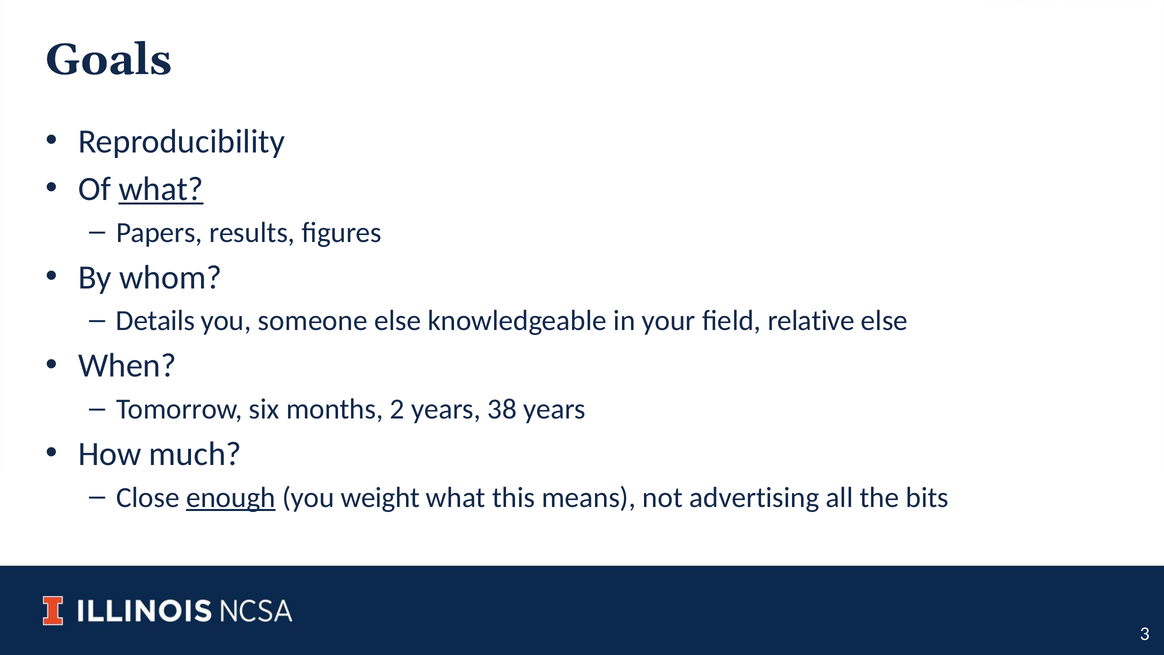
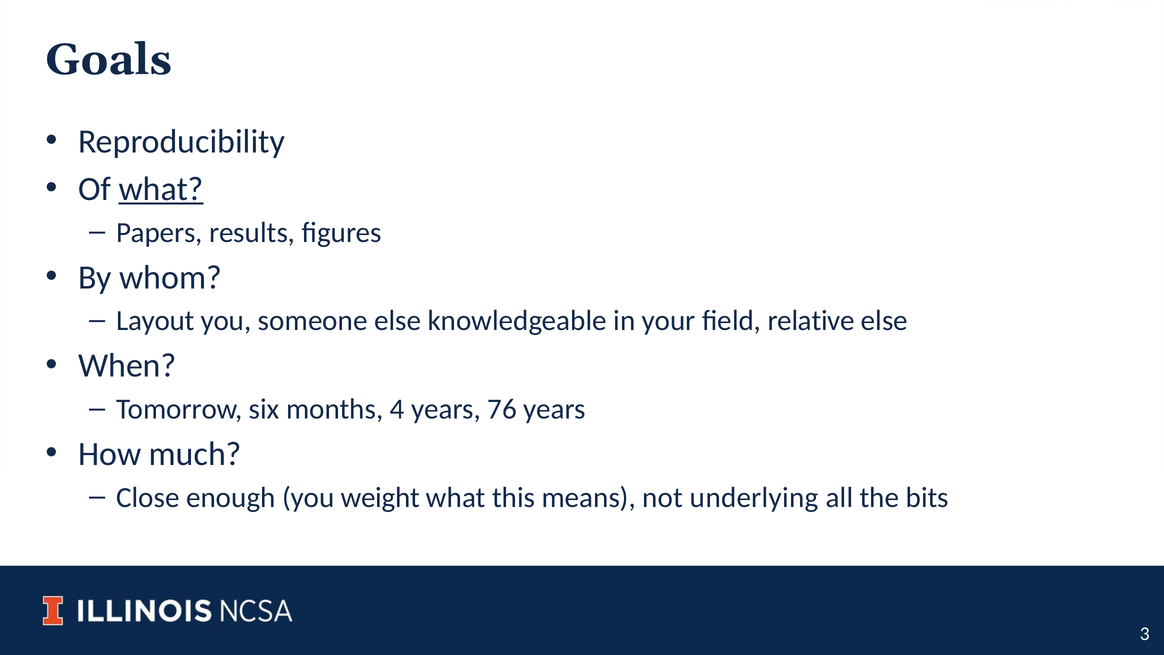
Details: Details -> Layout
2: 2 -> 4
38: 38 -> 76
enough underline: present -> none
advertising: advertising -> underlying
